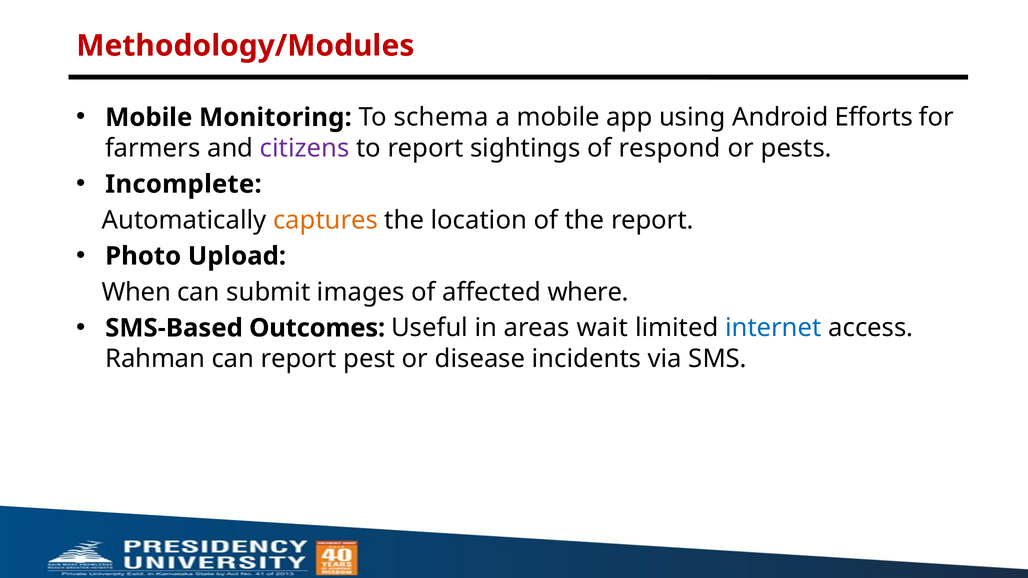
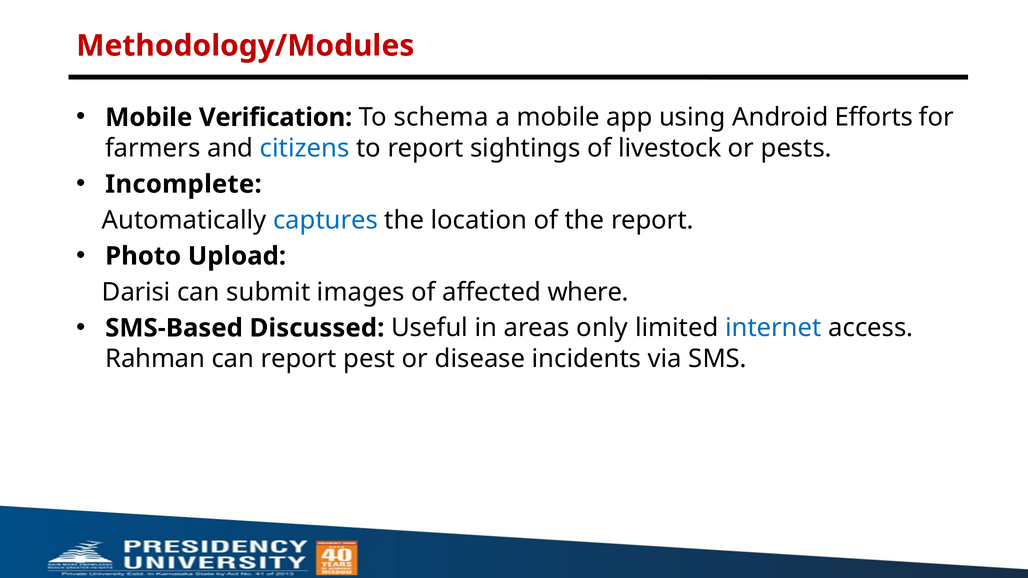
Monitoring: Monitoring -> Verification
citizens colour: purple -> blue
respond: respond -> livestock
captures colour: orange -> blue
When: When -> Darisi
Outcomes: Outcomes -> Discussed
wait: wait -> only
